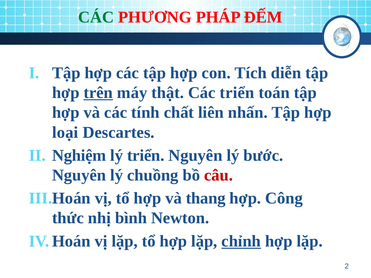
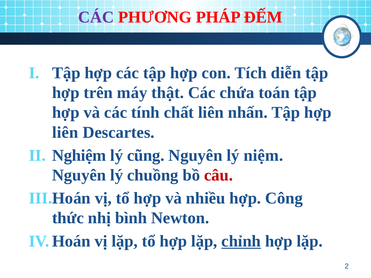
CÁC at (96, 17) colour: green -> purple
trên underline: present -> none
Các triển: triển -> chứa
loại at (65, 132): loại -> liên
lý triển: triển -> cũng
bước: bước -> niệm
thang: thang -> nhiều
